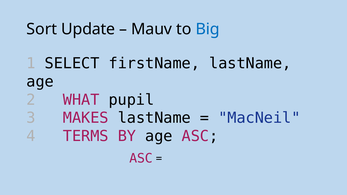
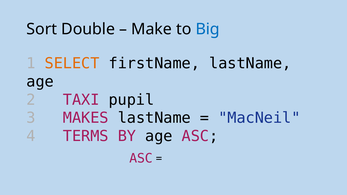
Update: Update -> Double
Mauv: Mauv -> Make
SELECT colour: black -> orange
WHAT: WHAT -> TAXI
